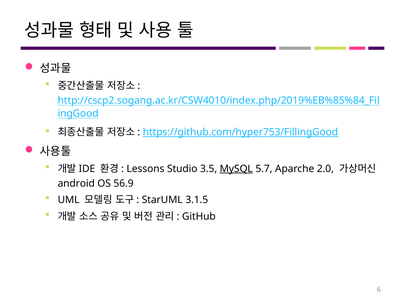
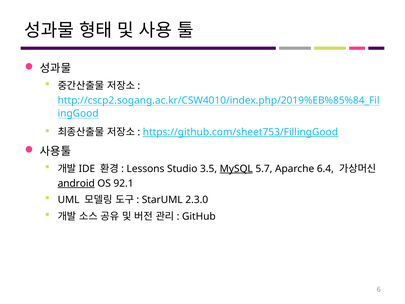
https://github.com/hyper753/FillingGood: https://github.com/hyper753/FillingGood -> https://github.com/sheet753/FillingGood
2.0: 2.0 -> 6.4
android underline: none -> present
56.9: 56.9 -> 92.1
3.1.5: 3.1.5 -> 2.3.0
